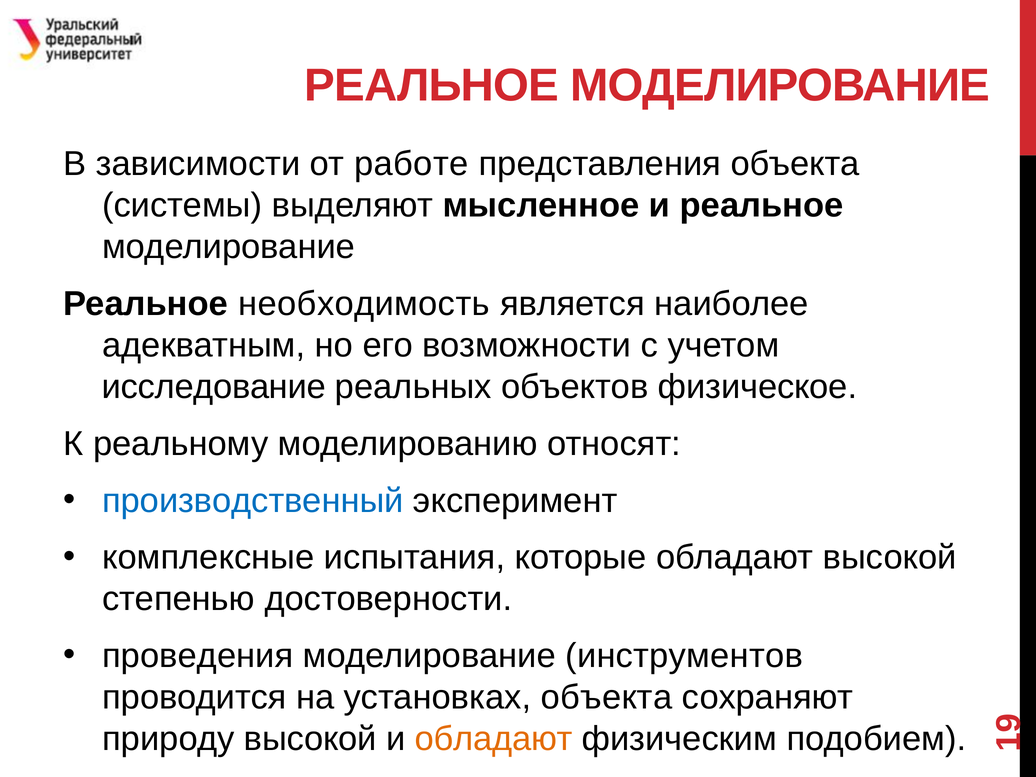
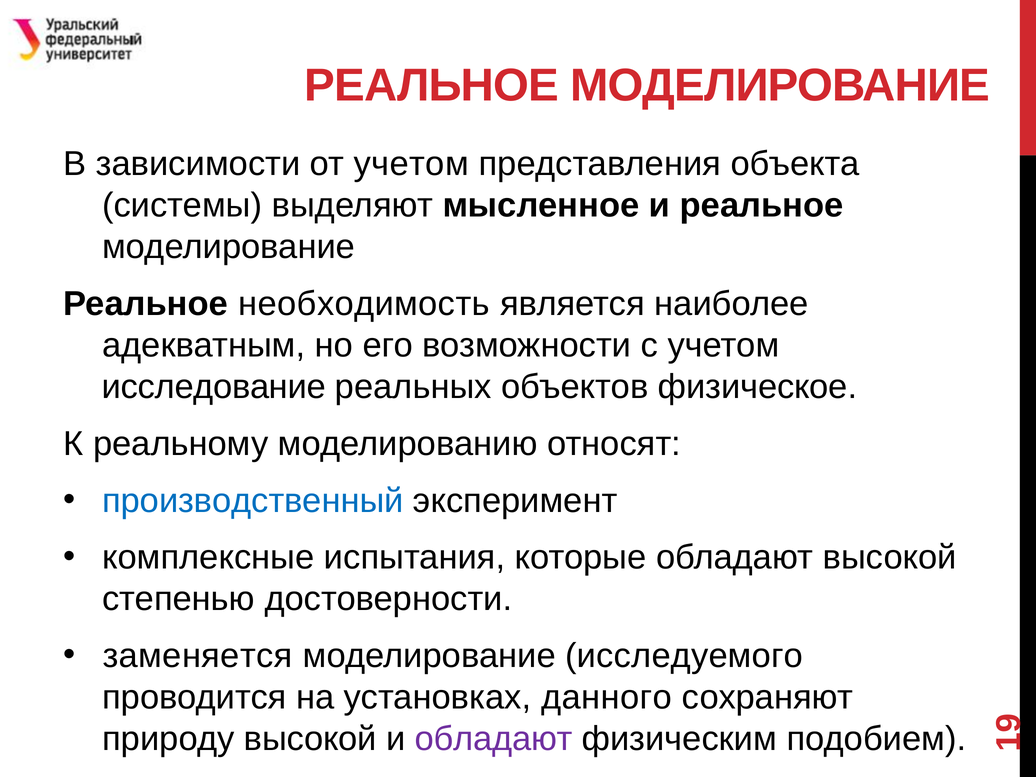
от работе: работе -> учетом
проведения: проведения -> заменяется
инструментов: инструментов -> исследуемого
установках объекта: объекта -> данного
обладают at (494, 739) colour: orange -> purple
